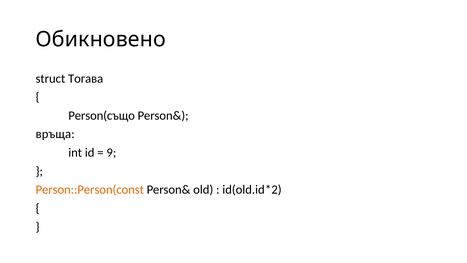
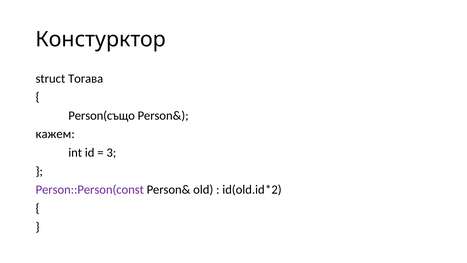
Обикновено: Обикновено -> Констурктор
връща: връща -> кажем
9: 9 -> 3
Person::Person(const colour: orange -> purple
